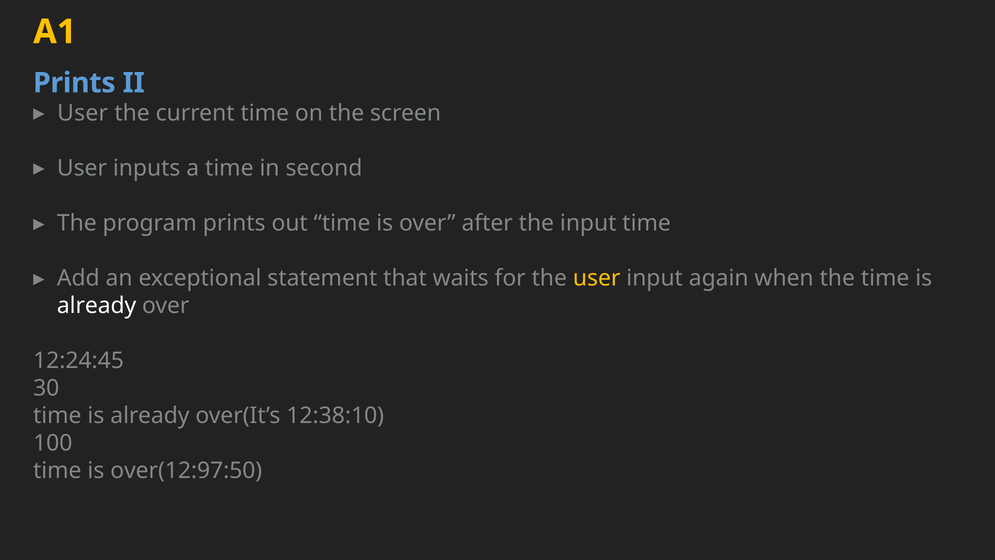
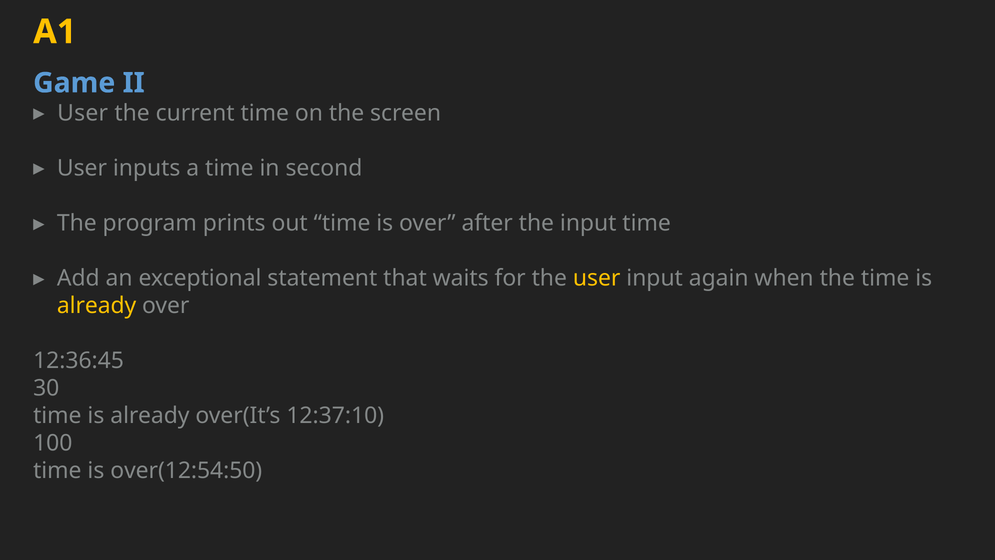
Prints at (74, 83): Prints -> Game
already at (97, 306) colour: white -> yellow
12:24:45: 12:24:45 -> 12:36:45
12:38:10: 12:38:10 -> 12:37:10
over(12:97:50: over(12:97:50 -> over(12:54:50
